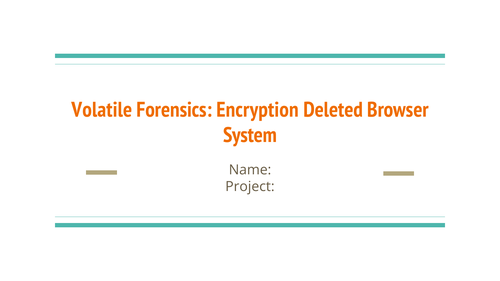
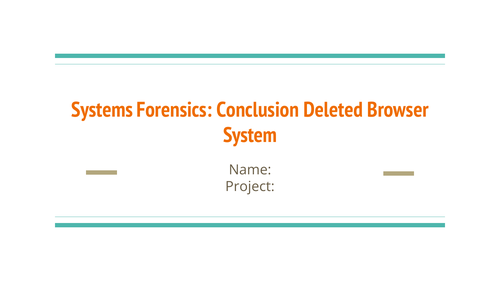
Volatile: Volatile -> Systems
Encryption: Encryption -> Conclusion
